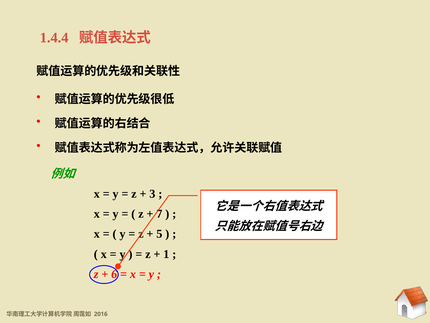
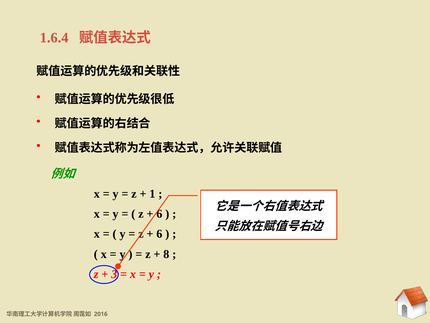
1.4.4: 1.4.4 -> 1.6.4
3: 3 -> 1
7 at (159, 214): 7 -> 6
5 at (159, 234): 5 -> 6
1: 1 -> 8
6: 6 -> 3
